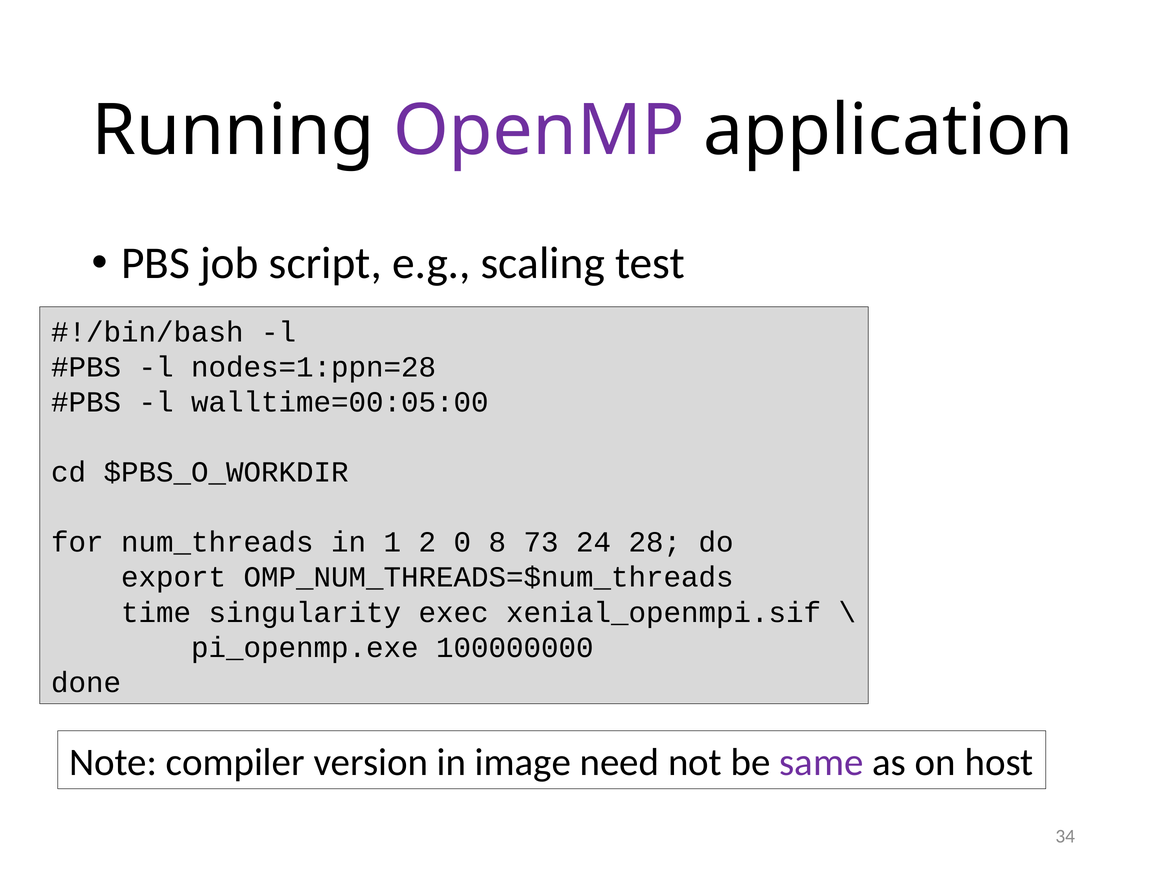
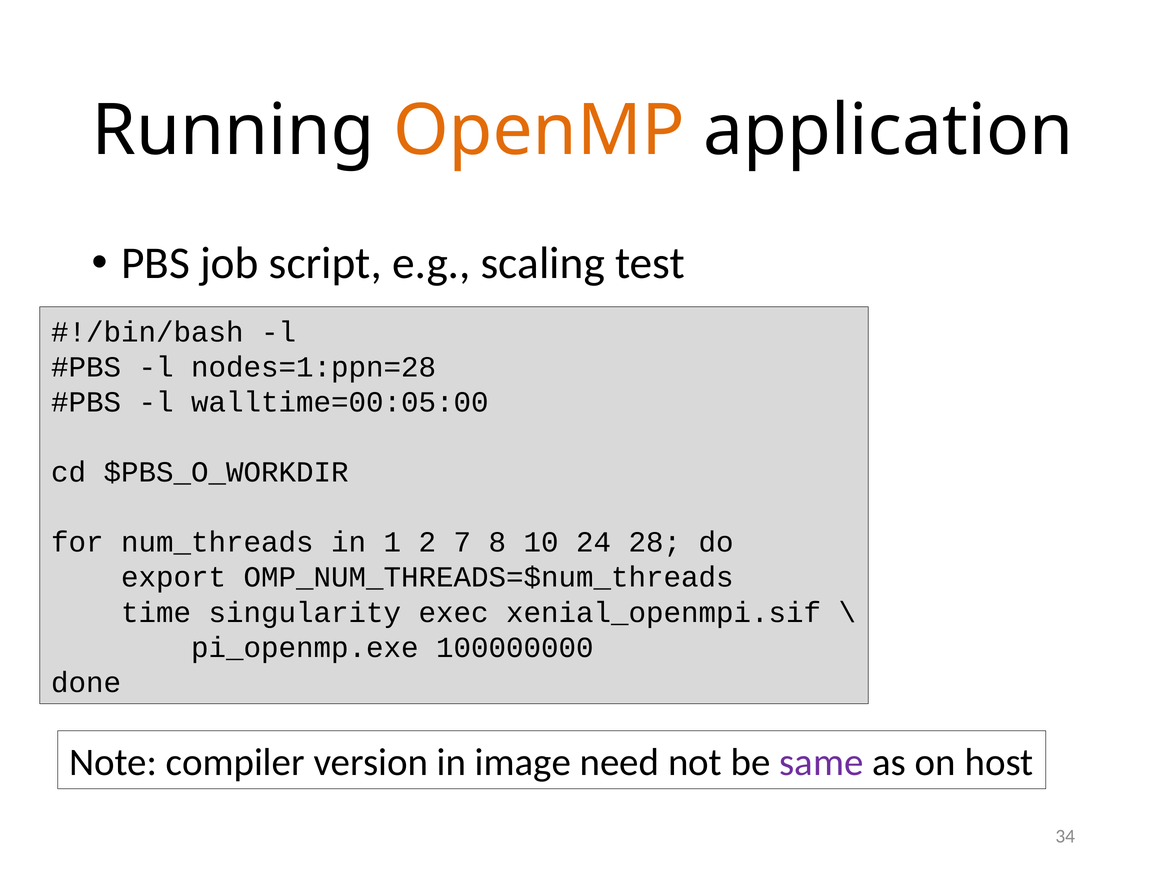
OpenMP colour: purple -> orange
0: 0 -> 7
73: 73 -> 10
